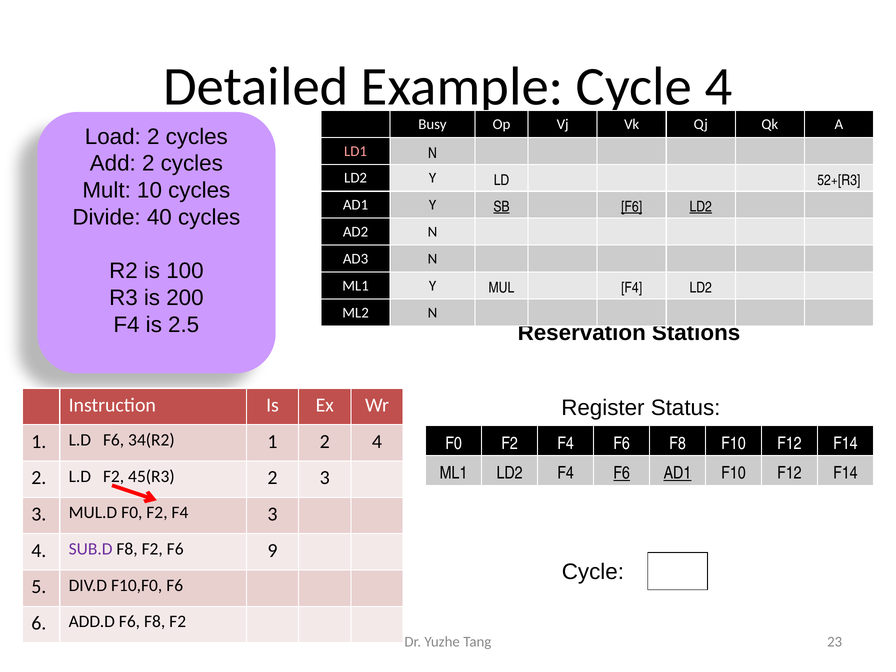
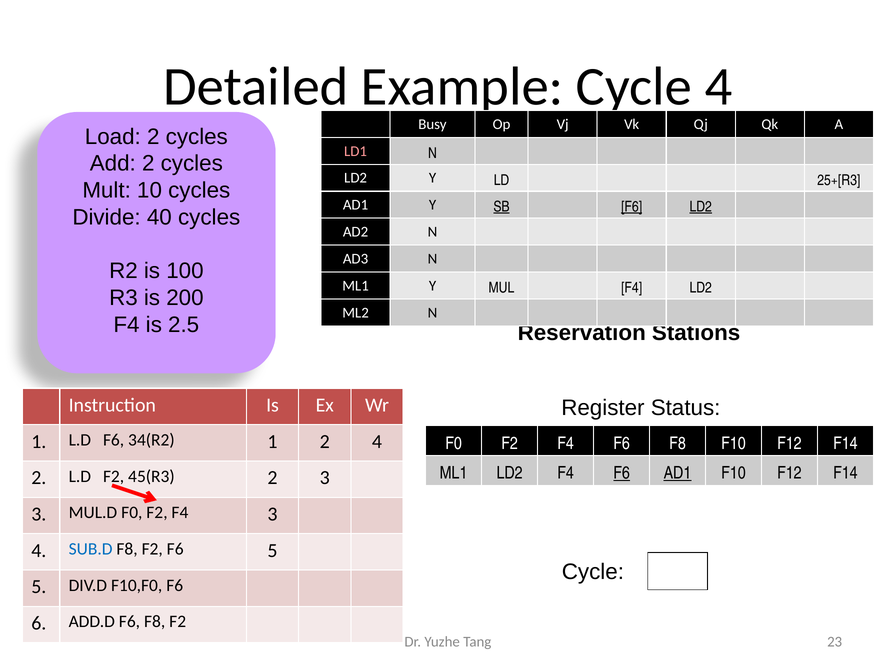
52+[R3: 52+[R3 -> 25+[R3
SUB.D colour: purple -> blue
F6 9: 9 -> 5
